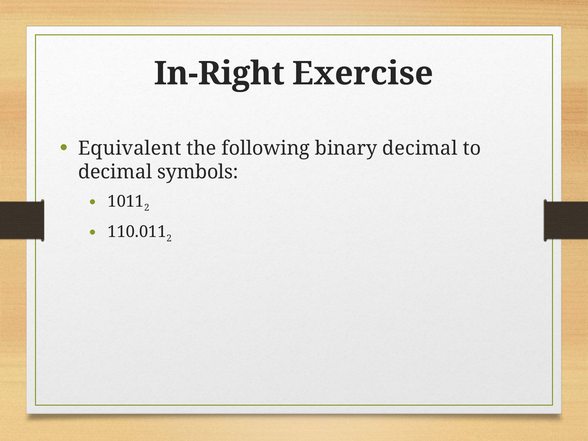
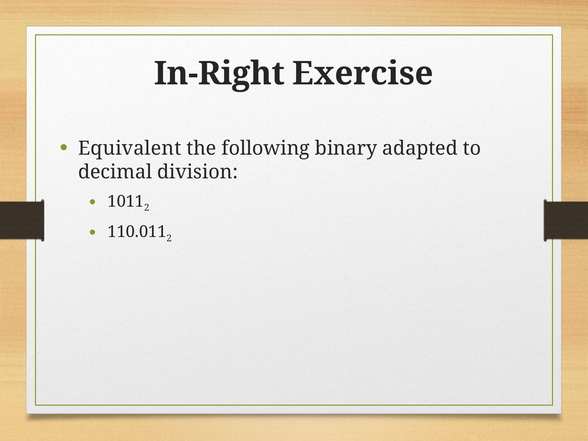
binary decimal: decimal -> adapted
symbols: symbols -> division
